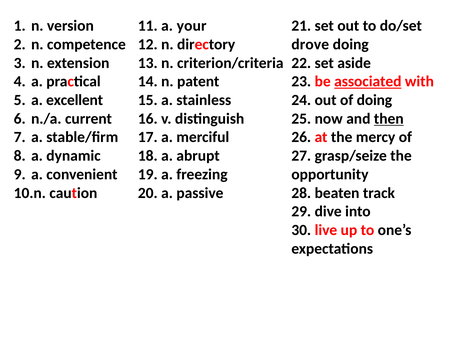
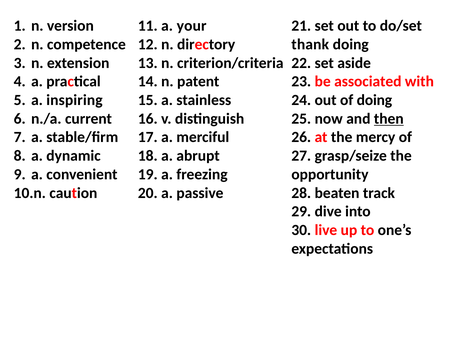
drove: drove -> thank
associated underline: present -> none
excellent: excellent -> inspiring
